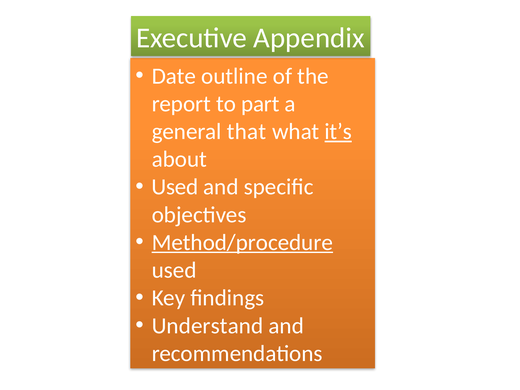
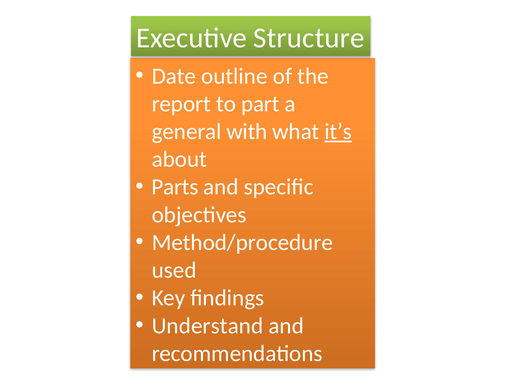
Appendix: Appendix -> Structure
that: that -> with
Used at (175, 187): Used -> Parts
Method/procedure underline: present -> none
